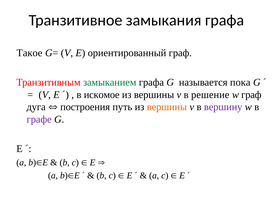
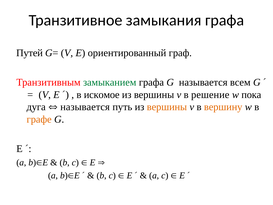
Такое: Такое -> Путей
пока: пока -> всем
w граф: граф -> пока
построения at (85, 107): построения -> называется
вершину colour: purple -> orange
графе colour: purple -> orange
